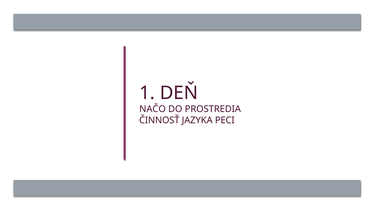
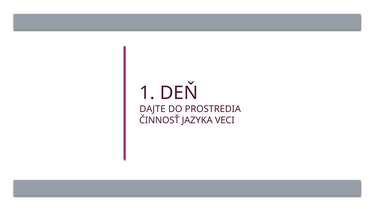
NAČO: NAČO -> DAJTE
PECI: PECI -> VECI
